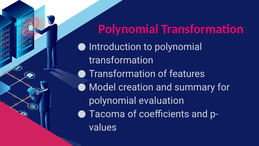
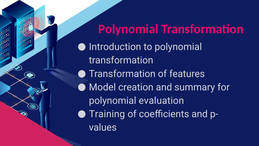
Tacoma: Tacoma -> Training
